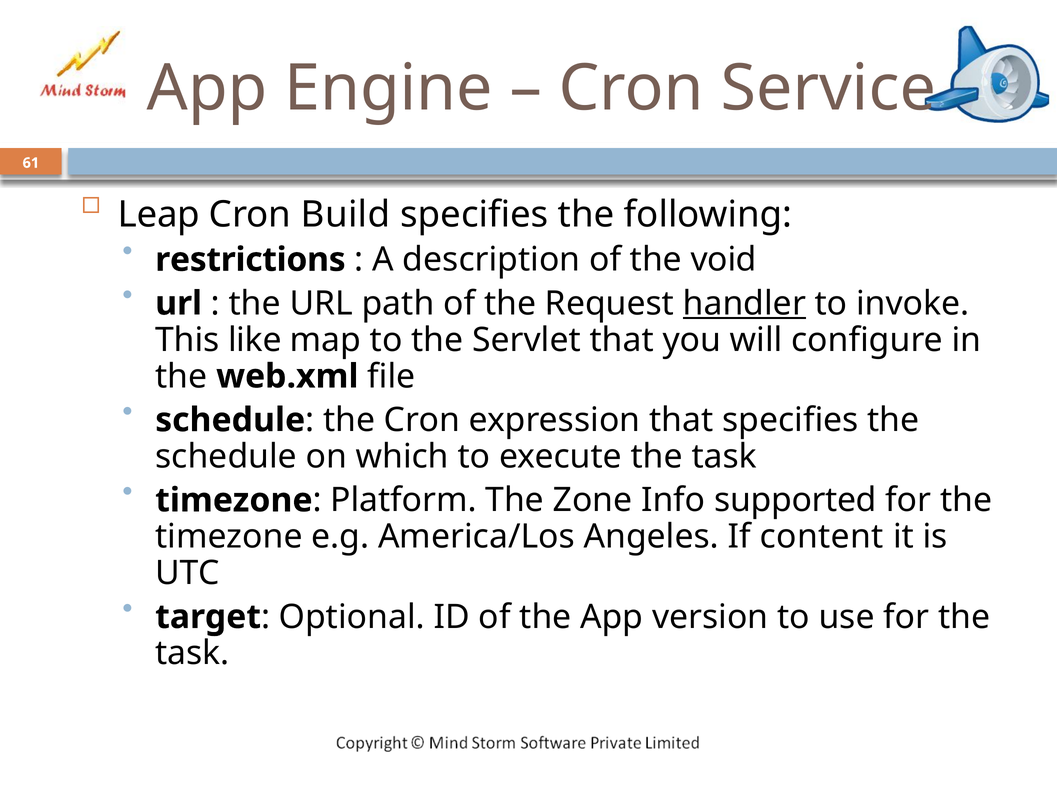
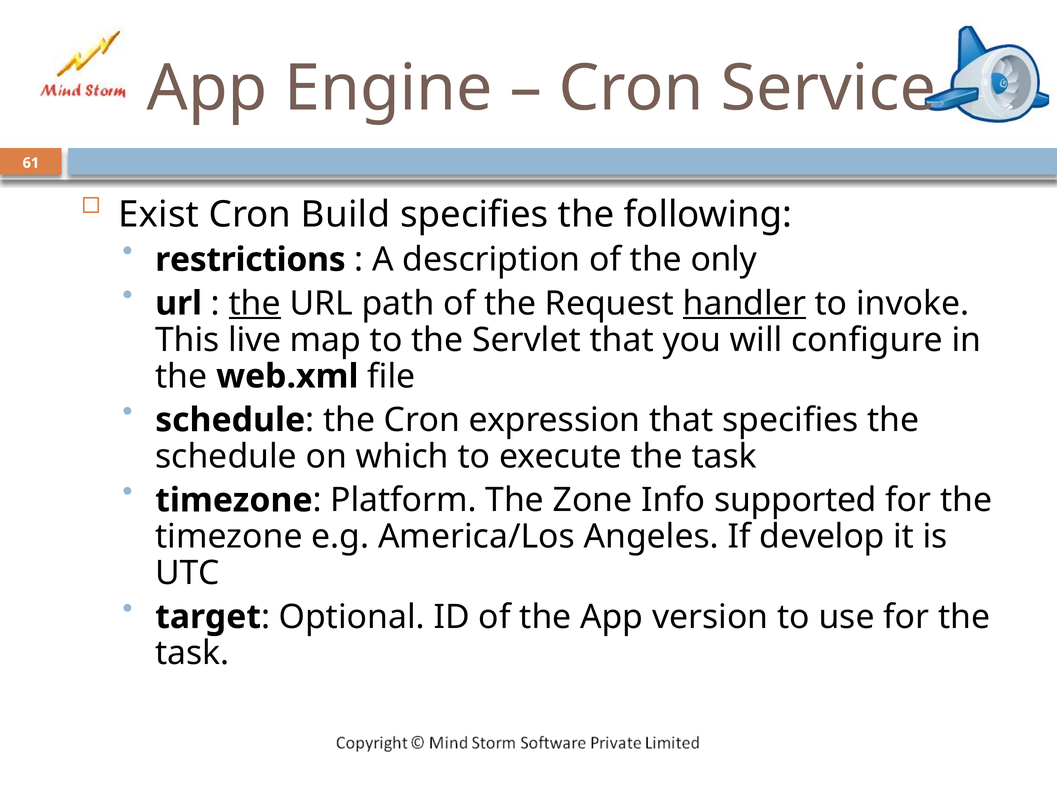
Leap: Leap -> Exist
void: void -> only
the at (255, 303) underline: none -> present
like: like -> live
content: content -> develop
